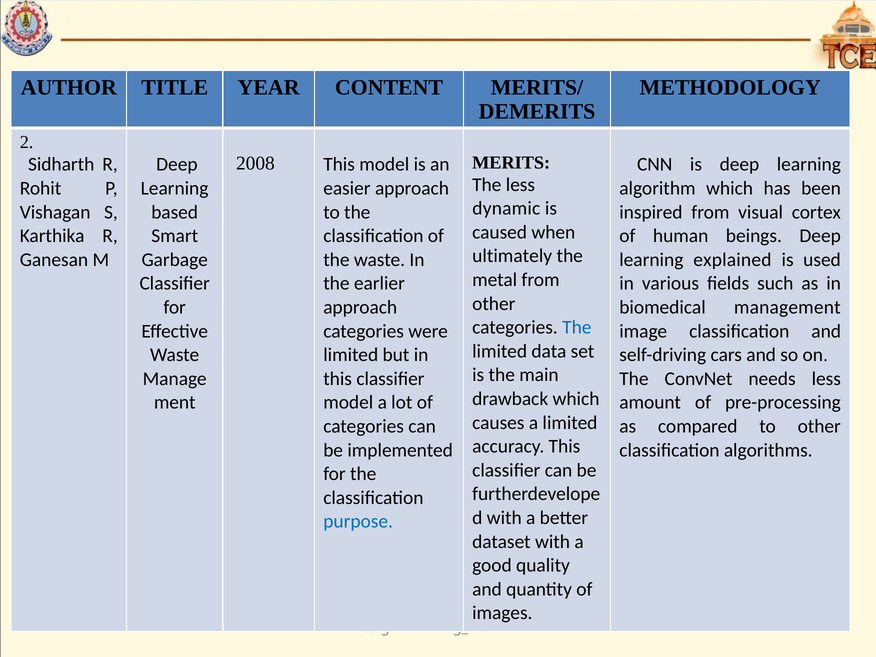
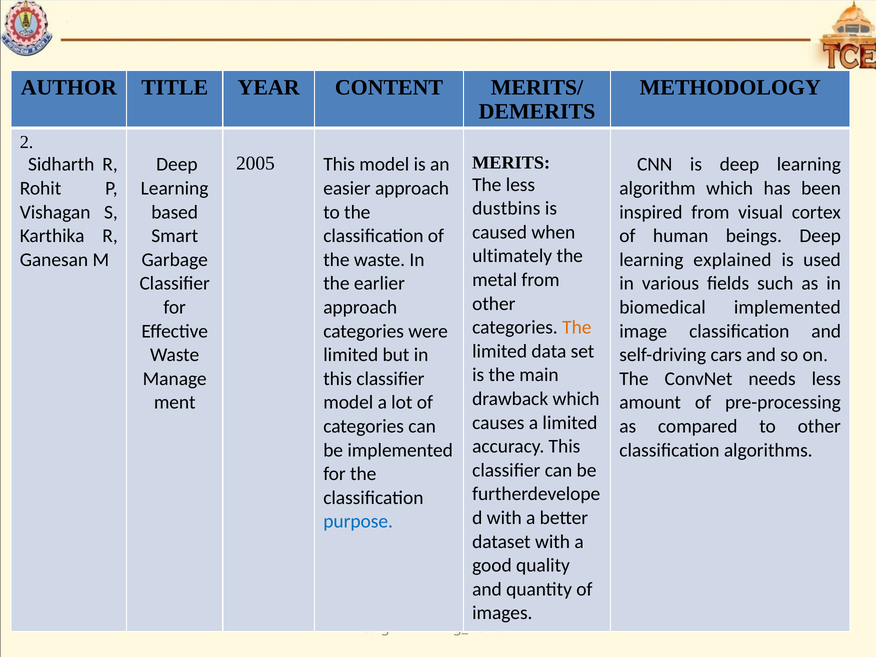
2008: 2008 -> 2005
dynamic: dynamic -> dustbins
biomedical management: management -> implemented
The at (577, 327) colour: blue -> orange
